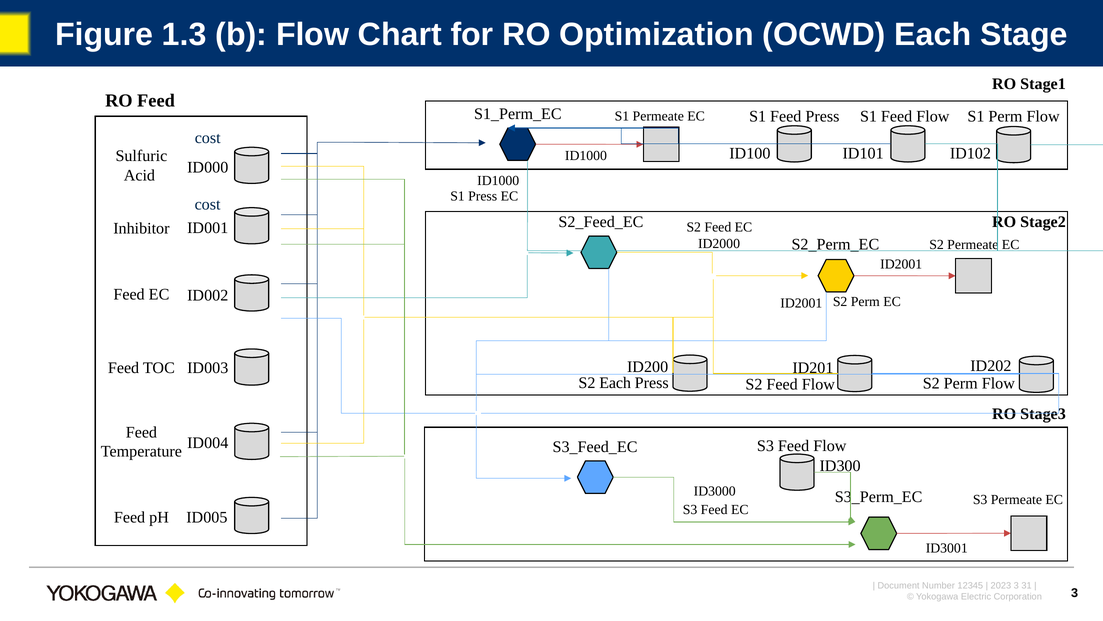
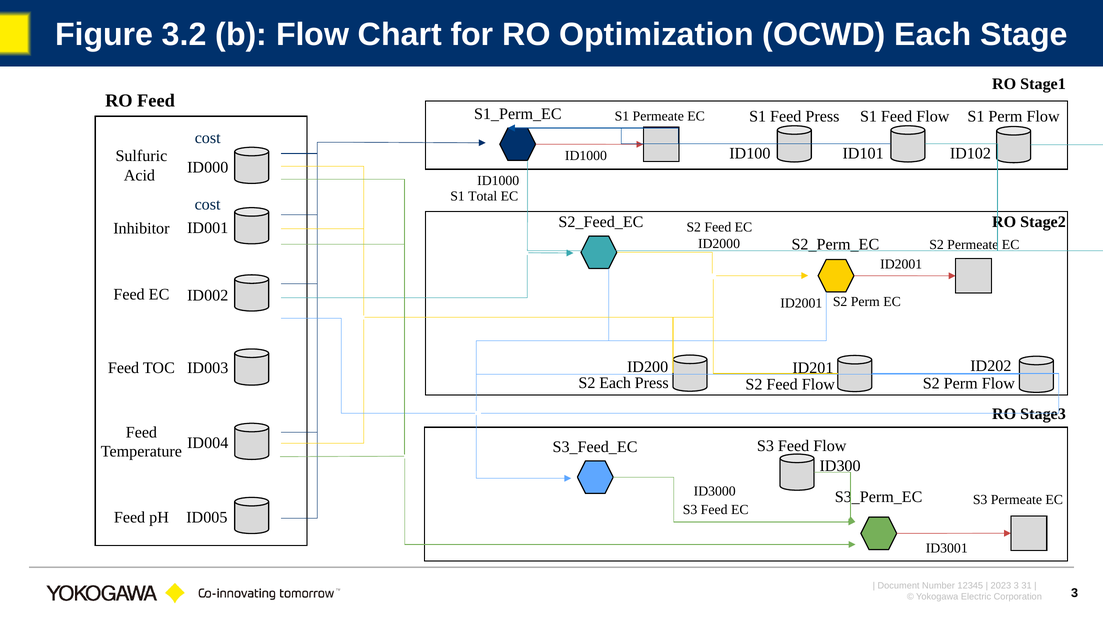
1.3: 1.3 -> 3.2
S1 Press: Press -> Total
